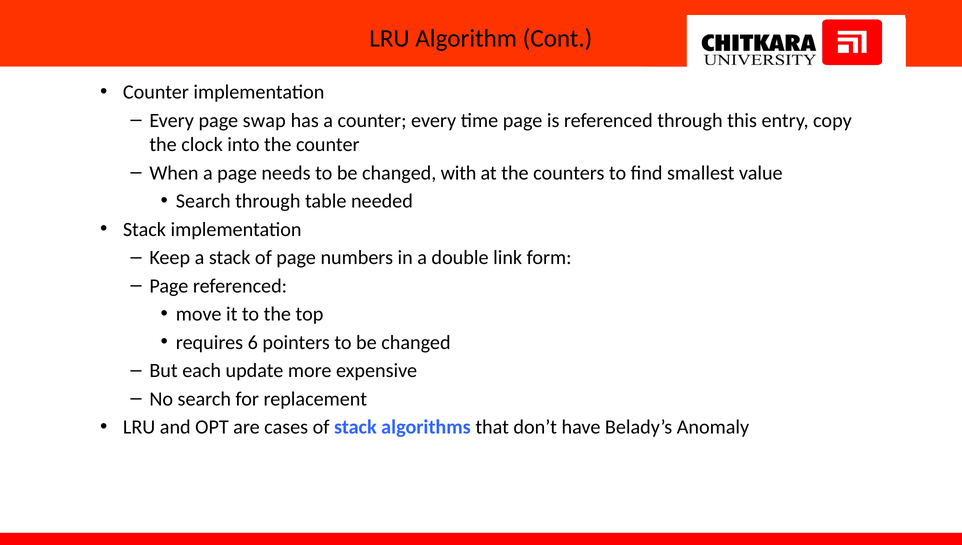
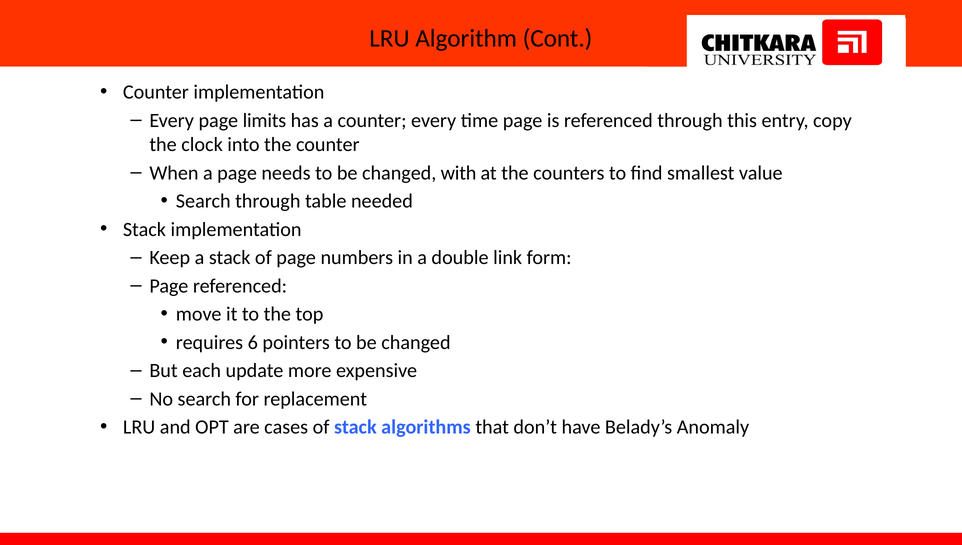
swap: swap -> limits
